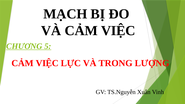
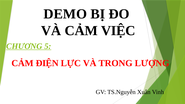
MẠCH: MẠCH -> DEMO
VIỆC at (47, 63): VIỆC -> ĐIỆN
